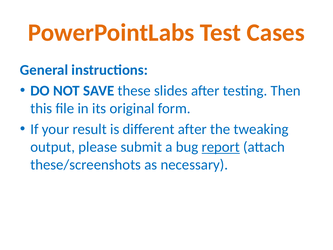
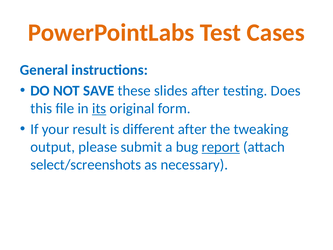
Then: Then -> Does
its underline: none -> present
these/screenshots: these/screenshots -> select/screenshots
